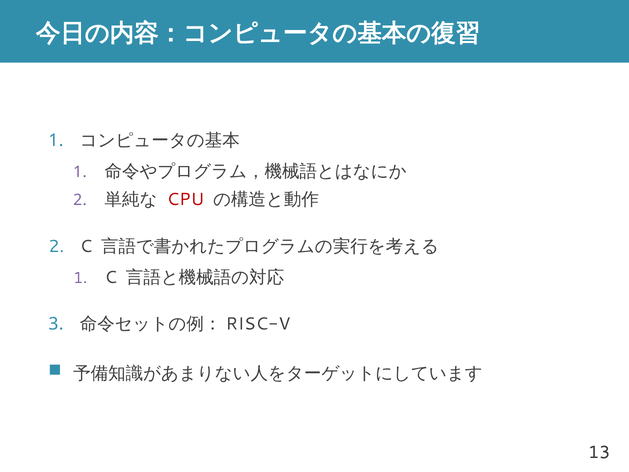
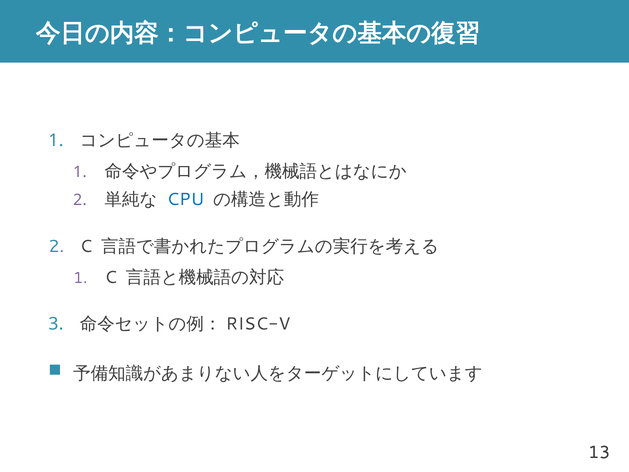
CPU colour: red -> blue
